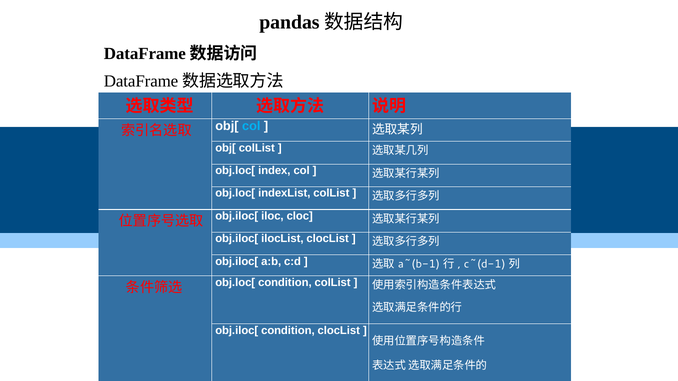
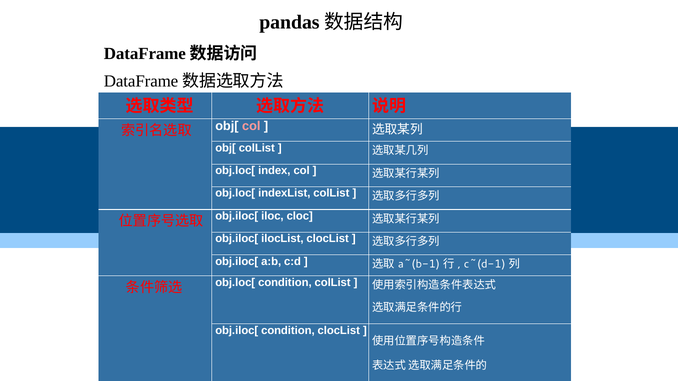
col at (251, 126) colour: light blue -> pink
